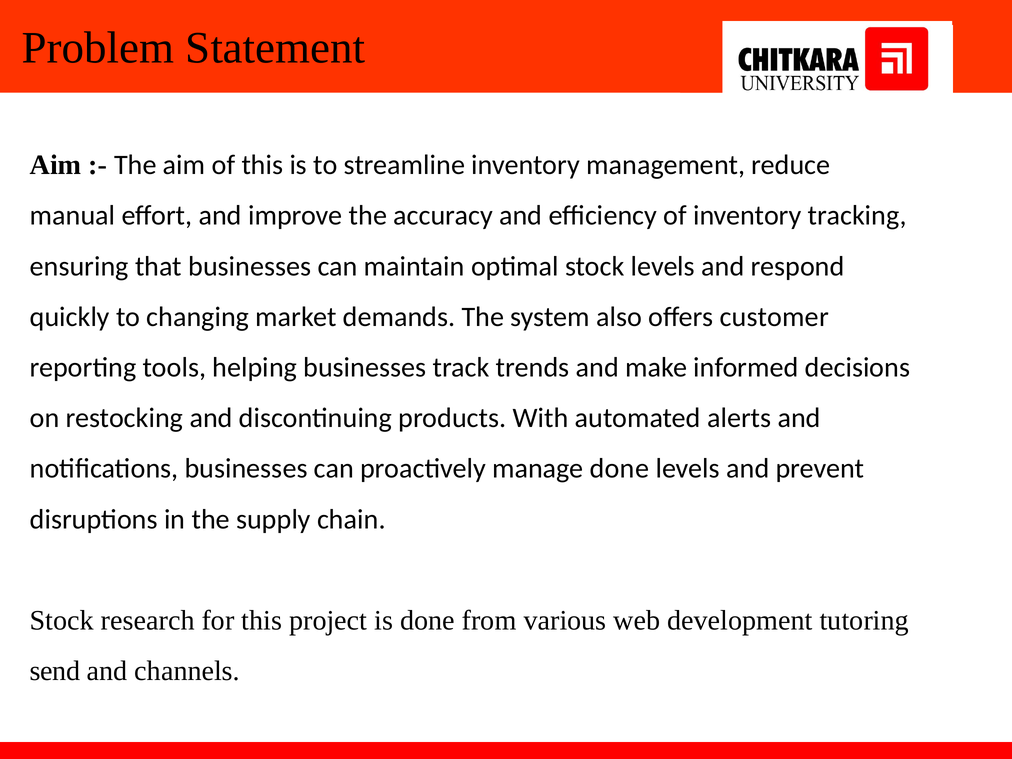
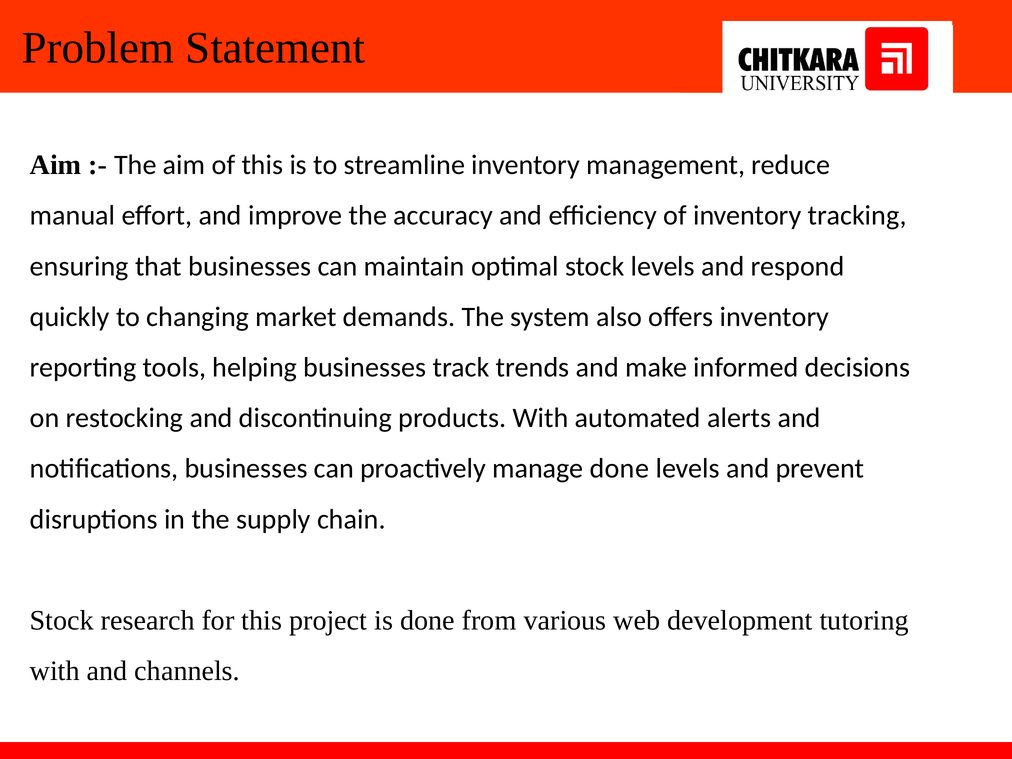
offers customer: customer -> inventory
send at (55, 671): send -> with
